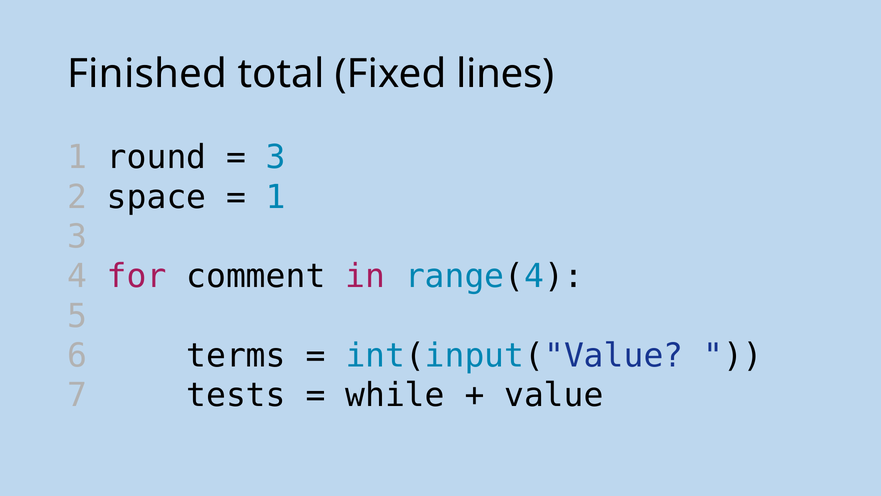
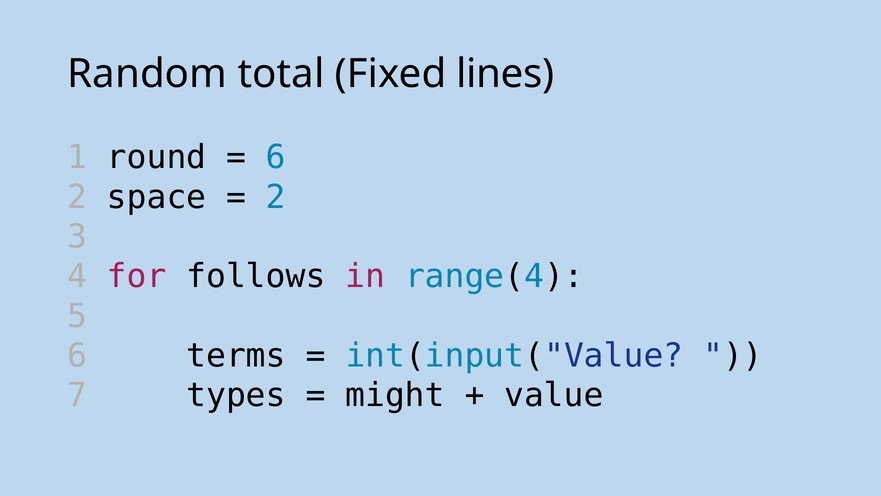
Finished: Finished -> Random
3 at (276, 157): 3 -> 6
1 at (276, 197): 1 -> 2
comment: comment -> follows
tests: tests -> types
while: while -> might
